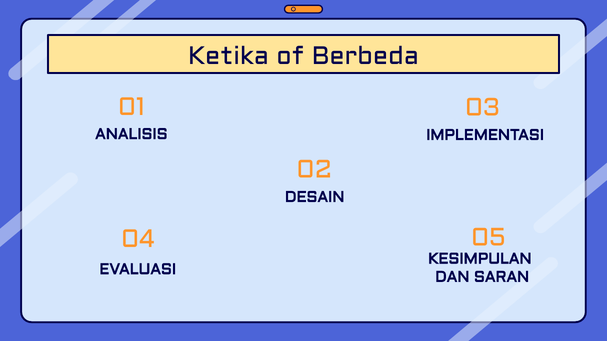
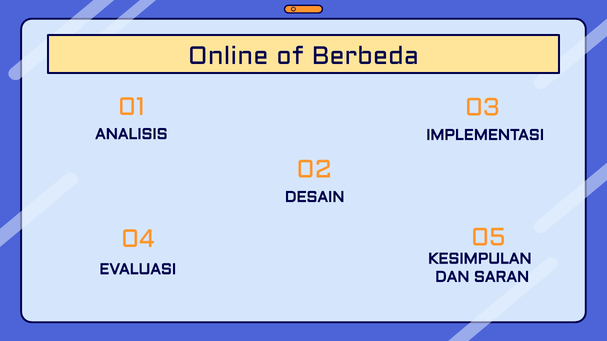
Ketika: Ketika -> Online
